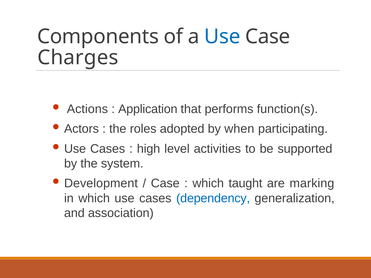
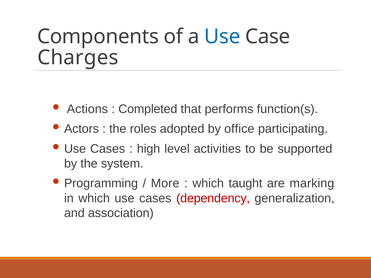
Application: Application -> Completed
when: when -> office
Development: Development -> Programming
Case at (165, 184): Case -> More
dependency colour: blue -> red
